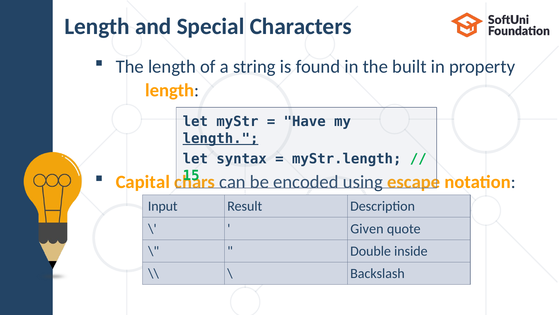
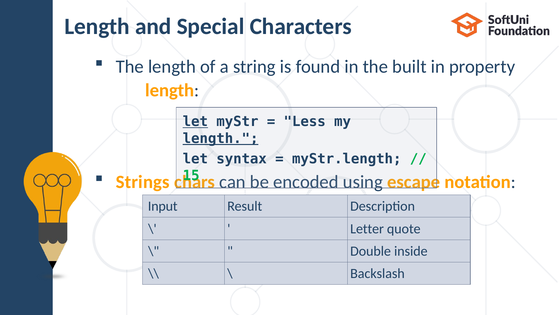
let at (195, 121) underline: none -> present
Have: Have -> Less
Capital: Capital -> Strings
Given: Given -> Letter
